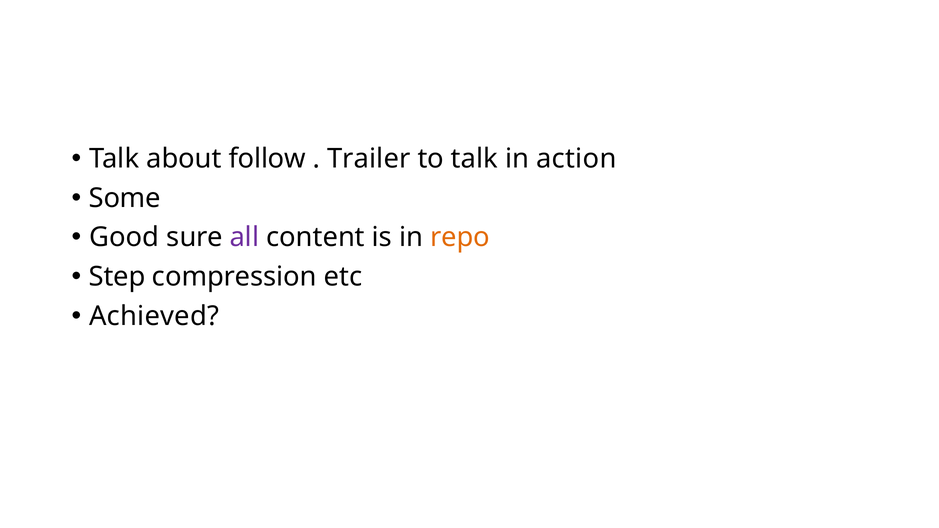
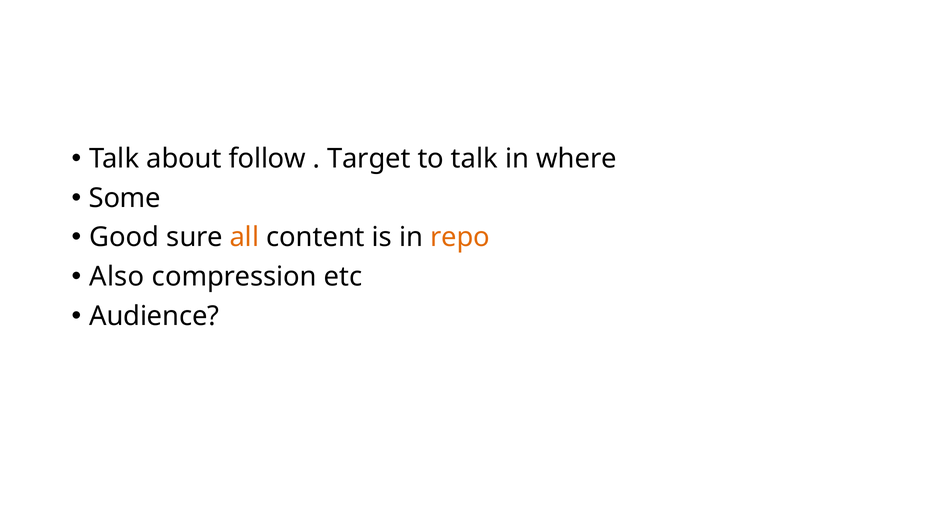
Trailer: Trailer -> Target
action: action -> where
all colour: purple -> orange
Step: Step -> Also
Achieved: Achieved -> Audience
